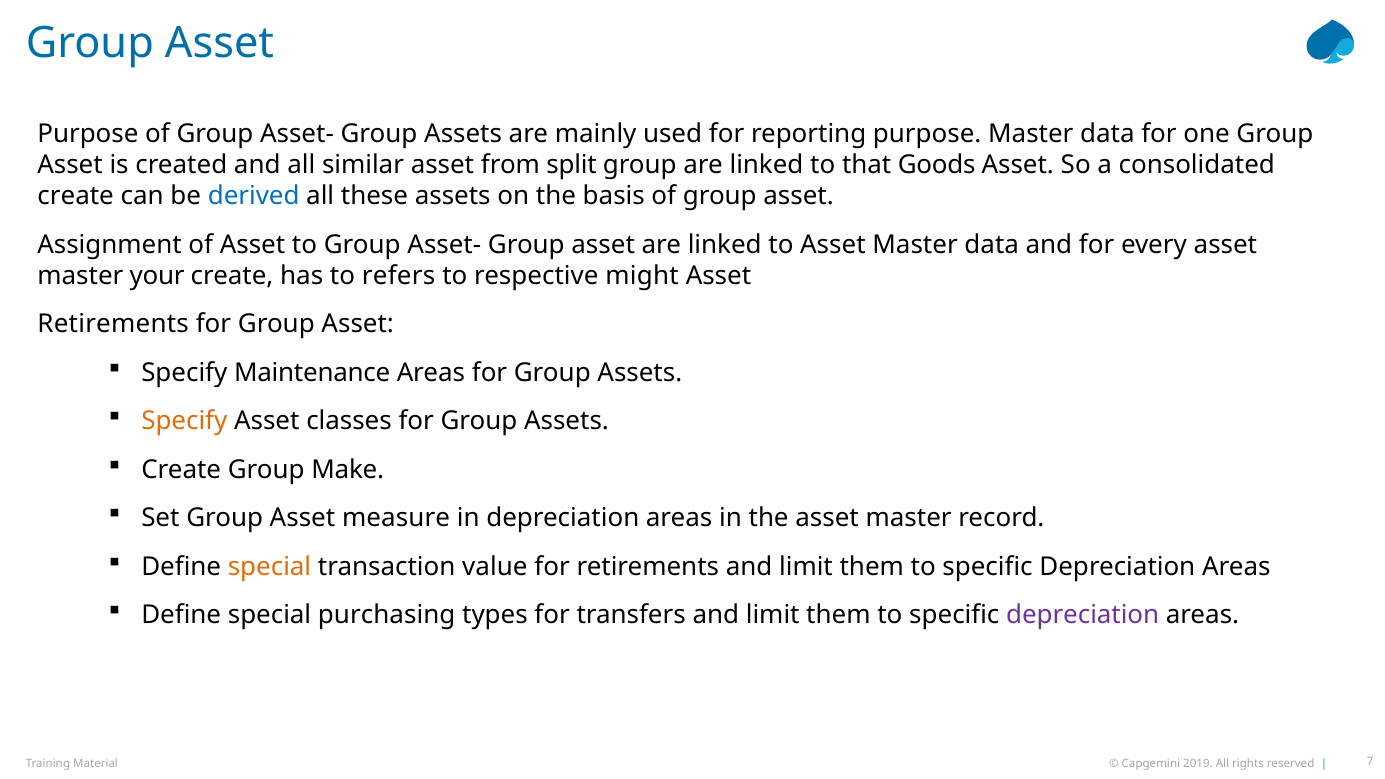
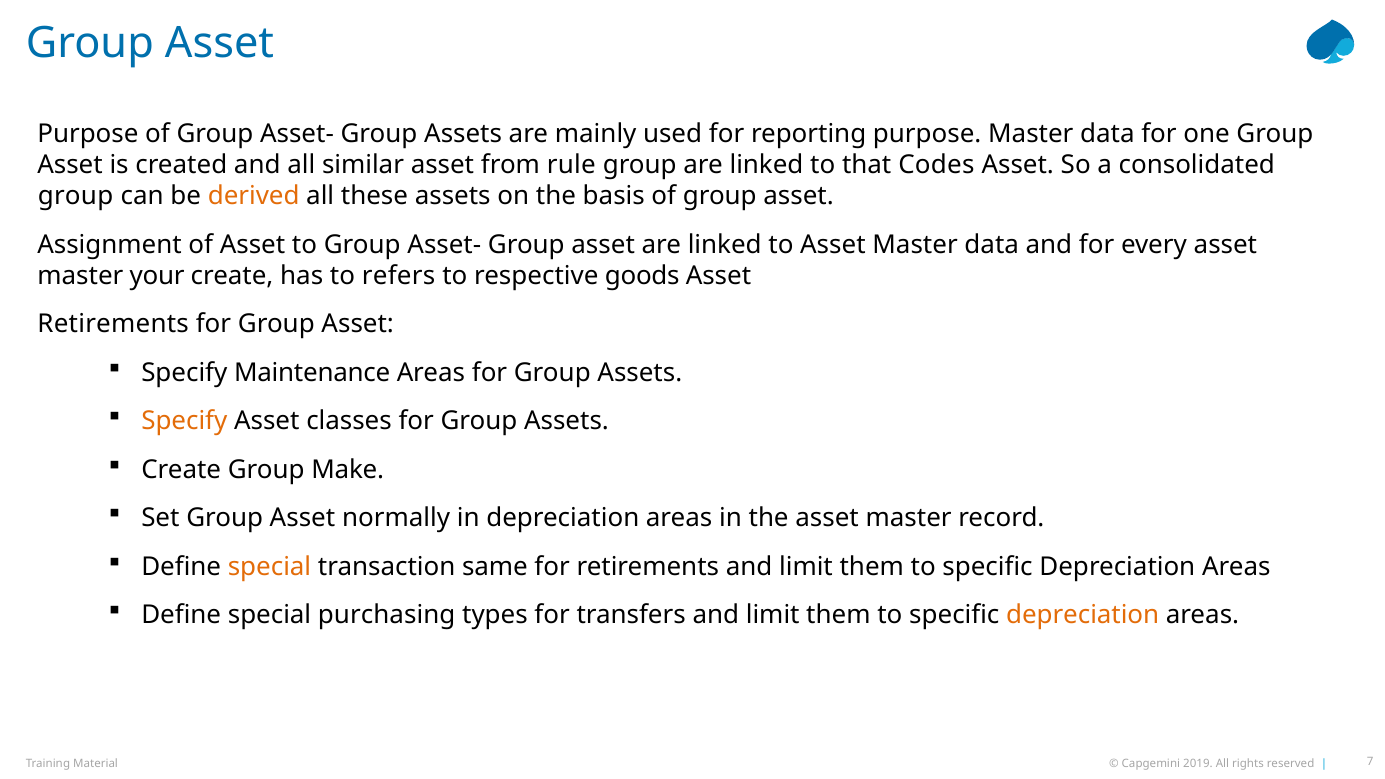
split: split -> rule
Goods: Goods -> Codes
create at (76, 196): create -> group
derived colour: blue -> orange
might: might -> goods
measure: measure -> normally
value: value -> same
depreciation at (1083, 615) colour: purple -> orange
